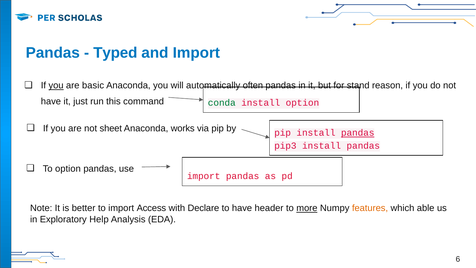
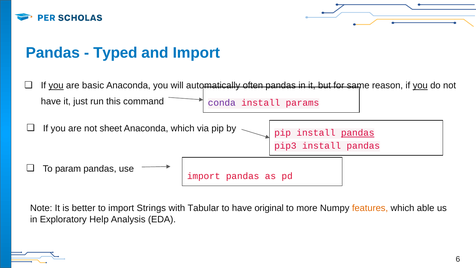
stand: stand -> same
you at (420, 86) underline: none -> present
conda colour: green -> purple
install option: option -> params
Anaconda works: works -> which
To option: option -> param
Access: Access -> Strings
Declare: Declare -> Tabular
header: header -> original
more underline: present -> none
